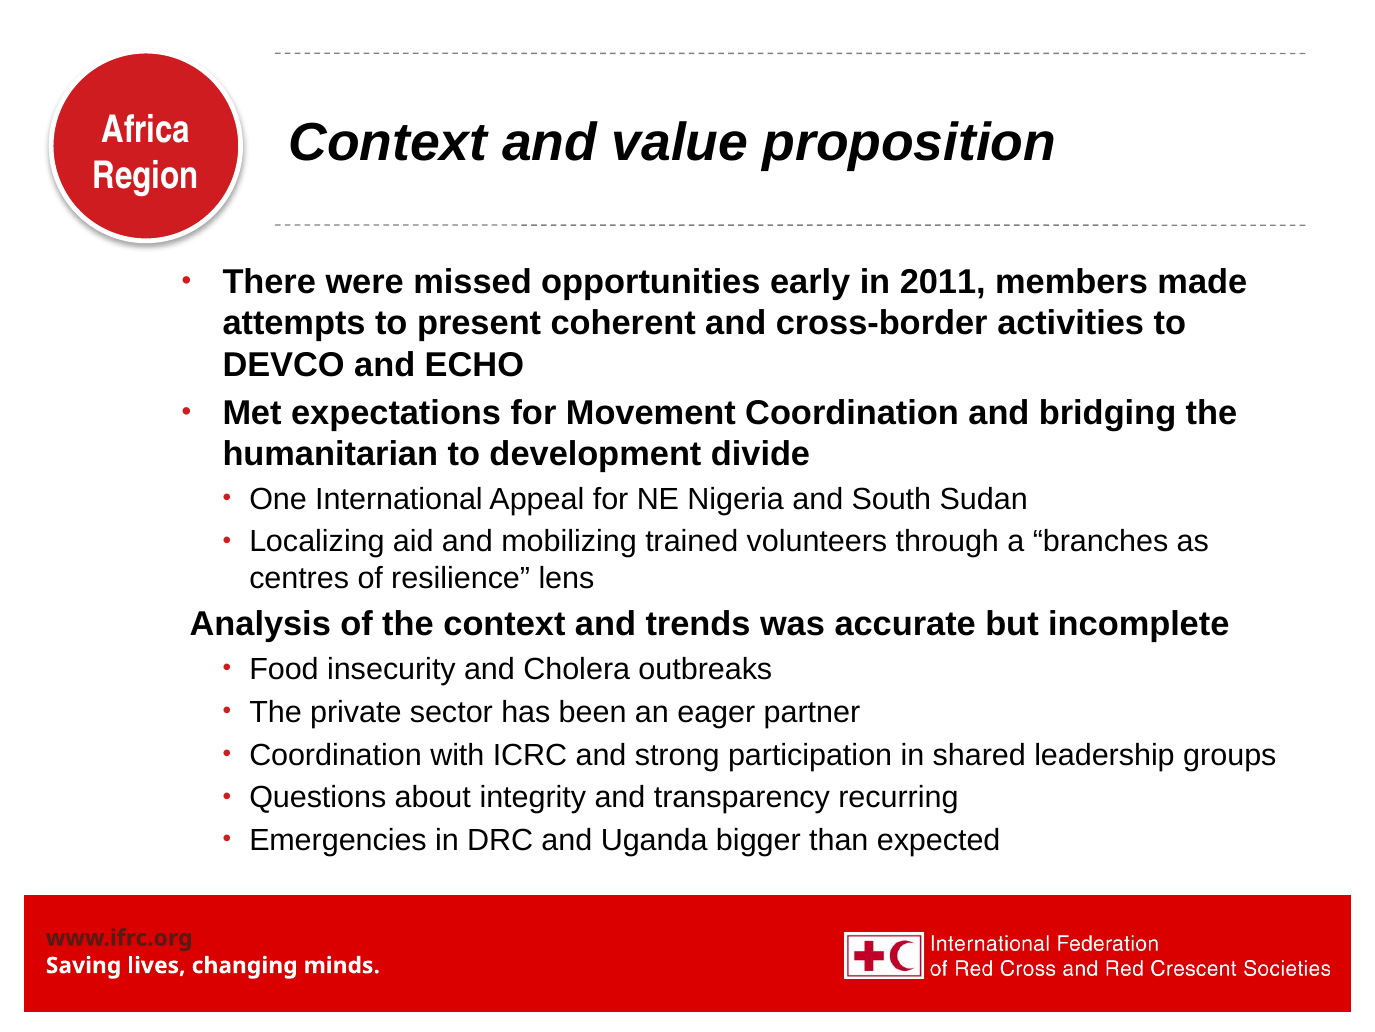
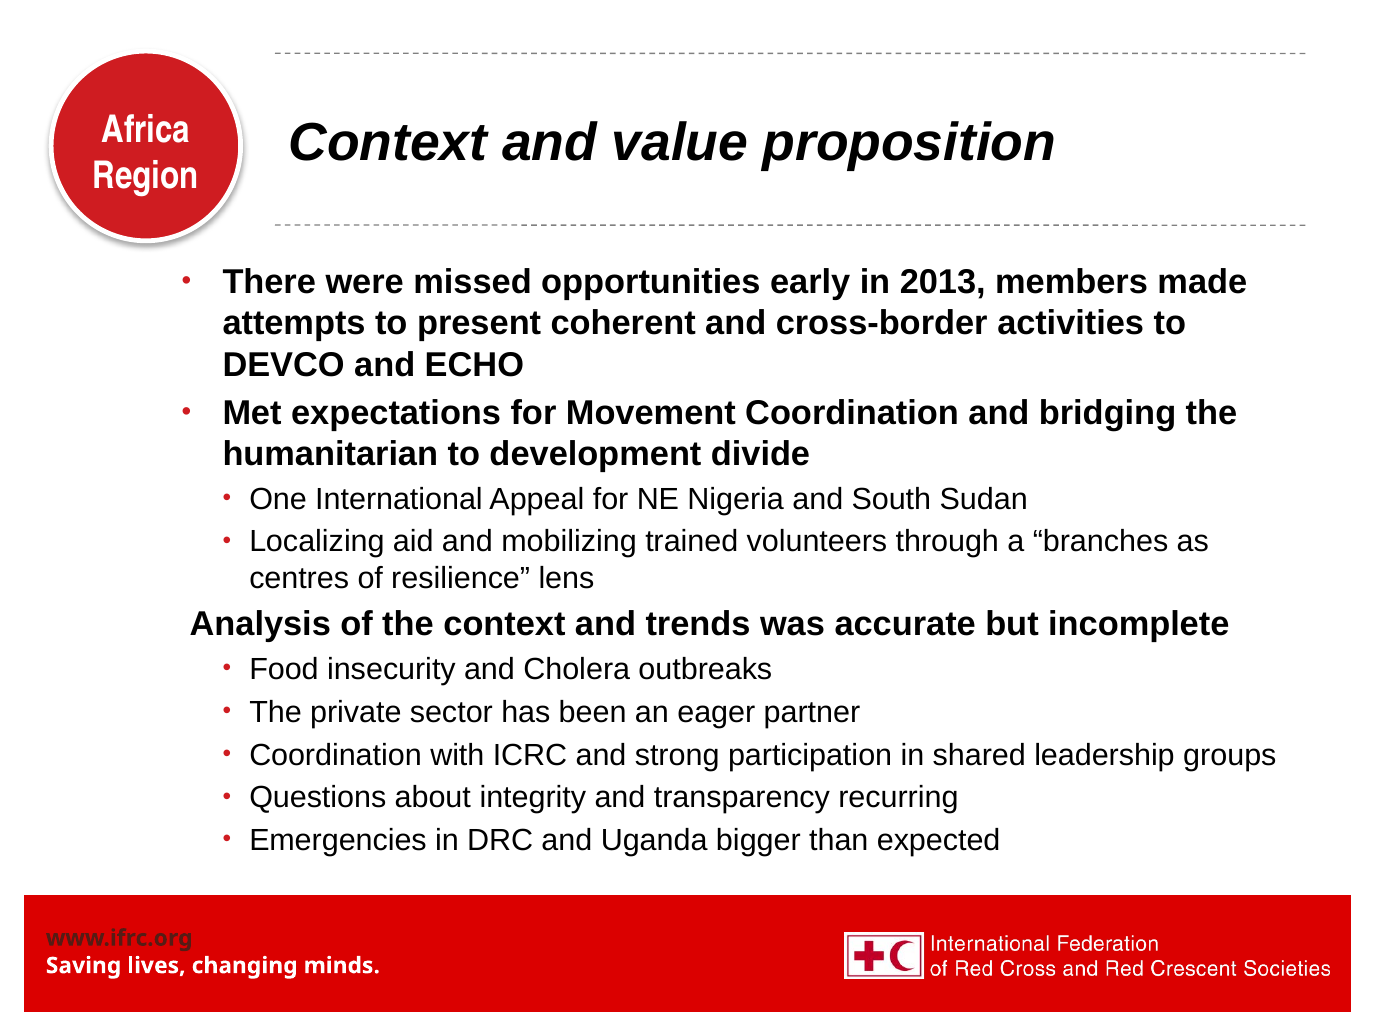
2011: 2011 -> 2013
